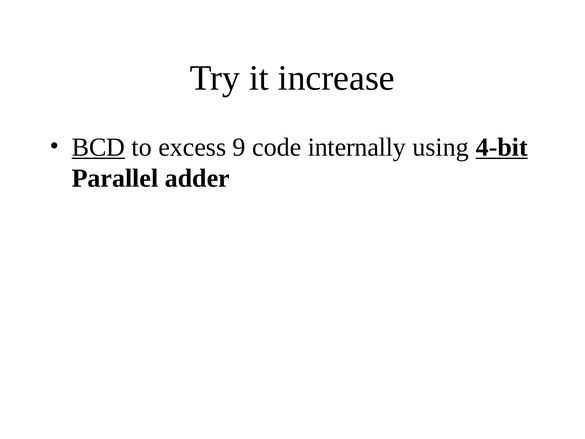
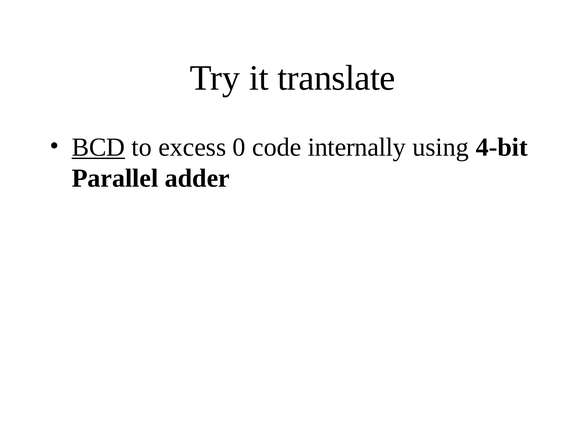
increase: increase -> translate
9: 9 -> 0
4-bit underline: present -> none
